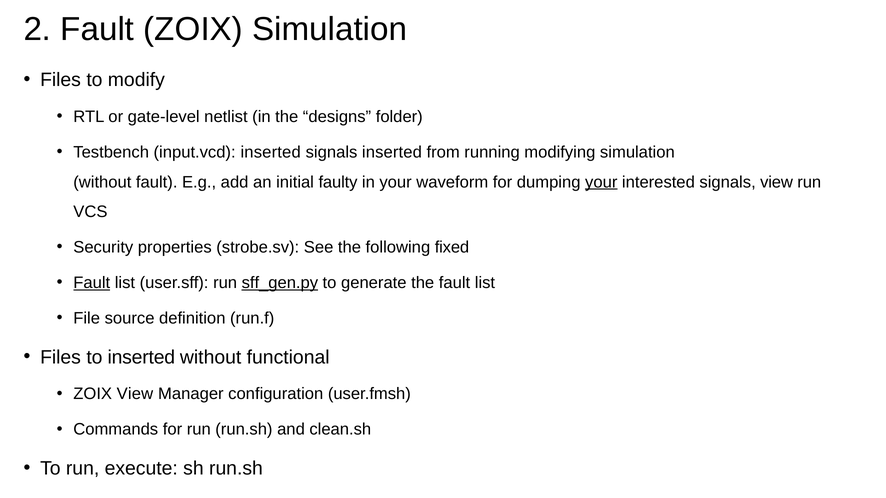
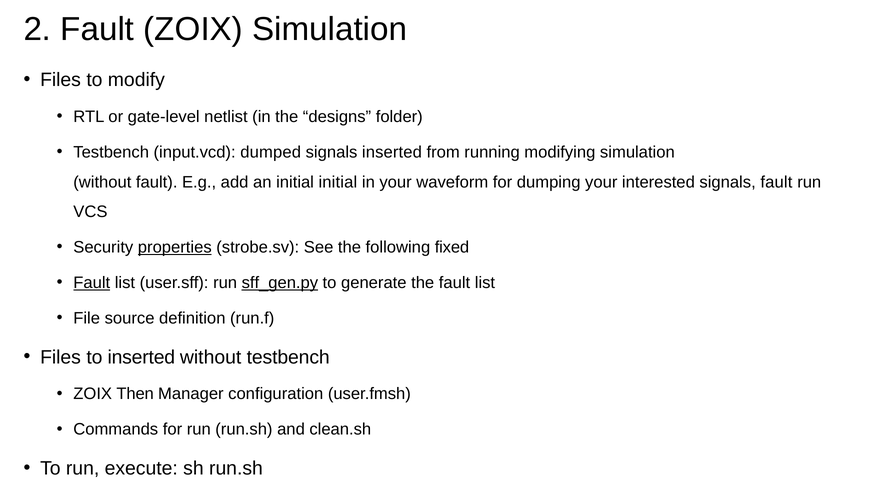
input.vcd inserted: inserted -> dumped
initial faulty: faulty -> initial
your at (601, 182) underline: present -> none
signals view: view -> fault
properties underline: none -> present
without functional: functional -> testbench
ZOIX View: View -> Then
